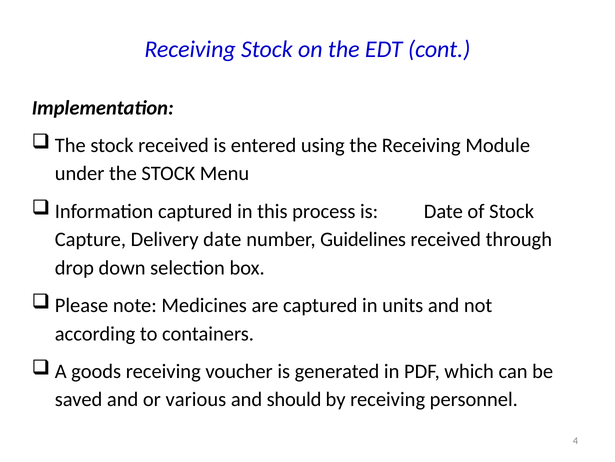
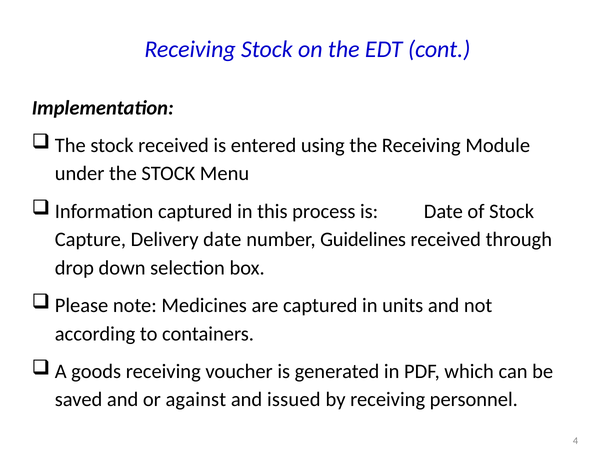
various: various -> against
should: should -> issued
